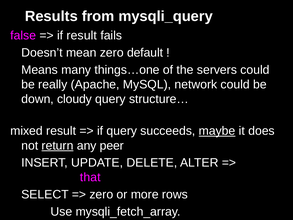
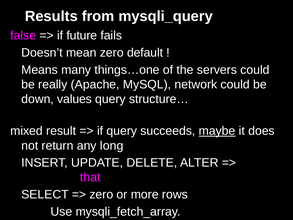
if result: result -> future
cloudy: cloudy -> values
return underline: present -> none
peer: peer -> long
